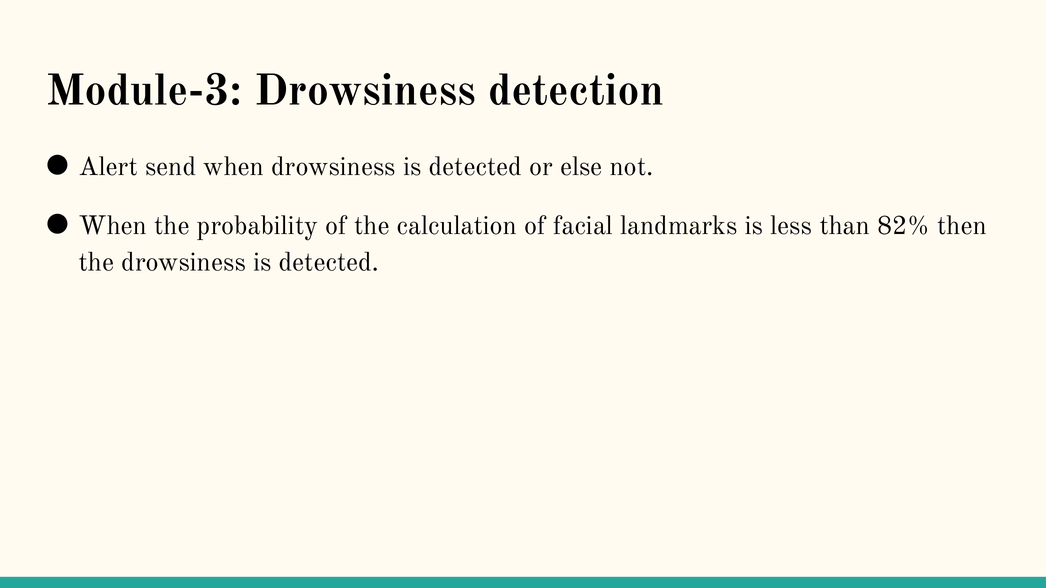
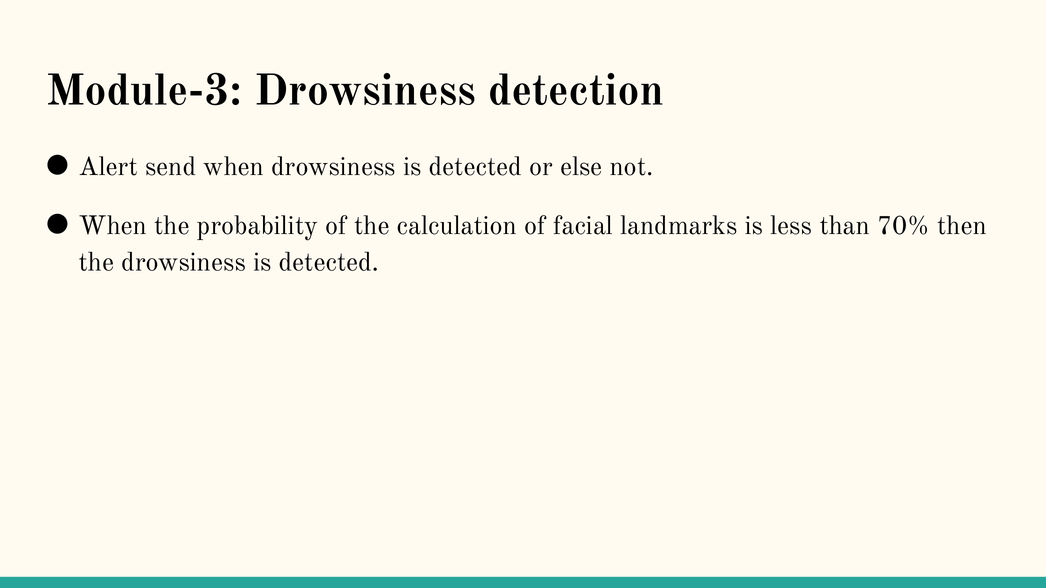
82%: 82% -> 70%
